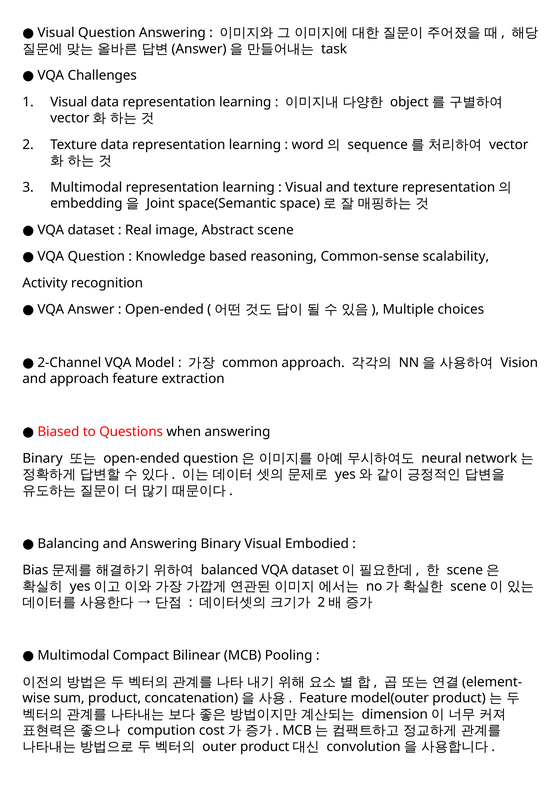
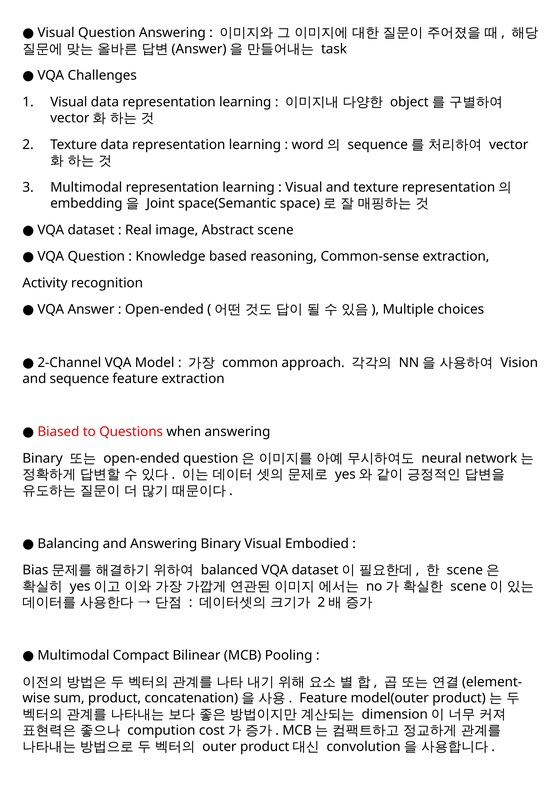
Common-sense scalability: scalability -> extraction
and approach: approach -> sequence
